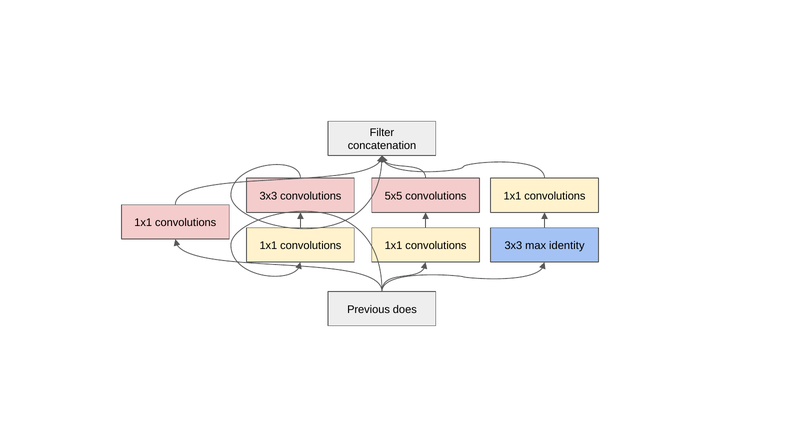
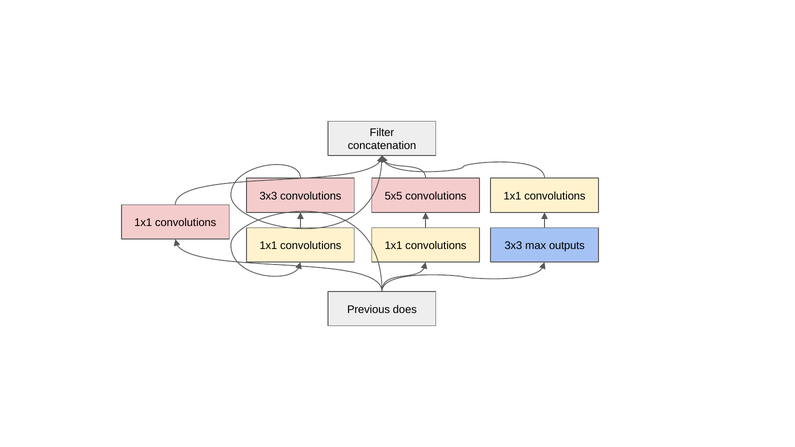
identity: identity -> outputs
